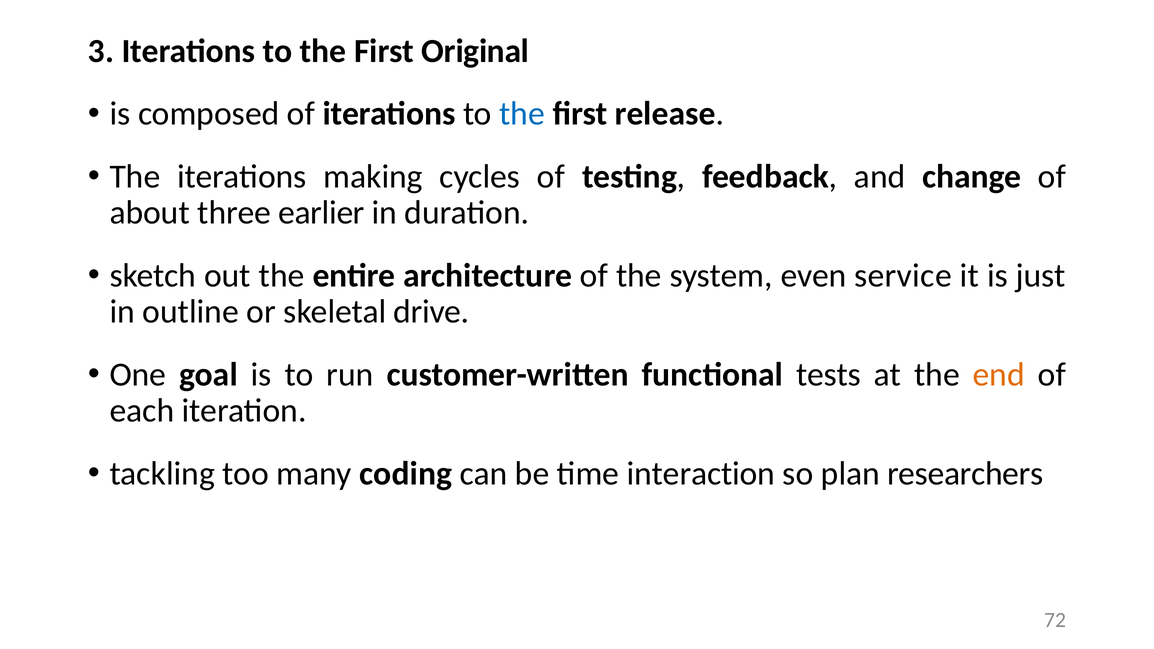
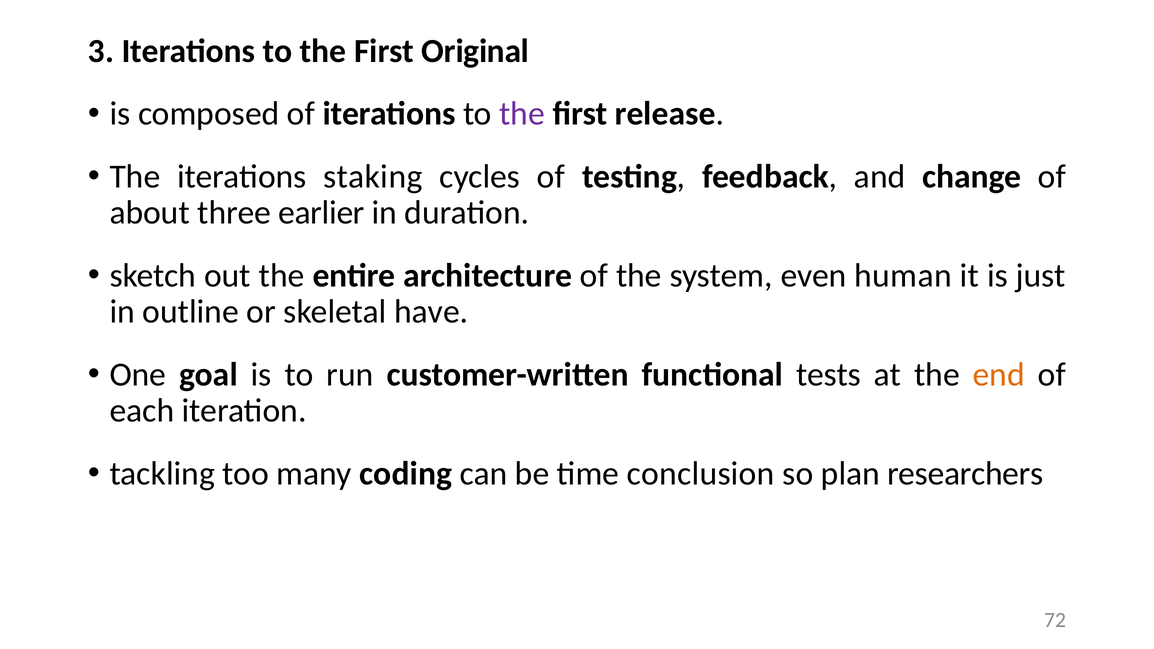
the at (522, 114) colour: blue -> purple
making: making -> staking
service: service -> human
drive: drive -> have
interaction: interaction -> conclusion
